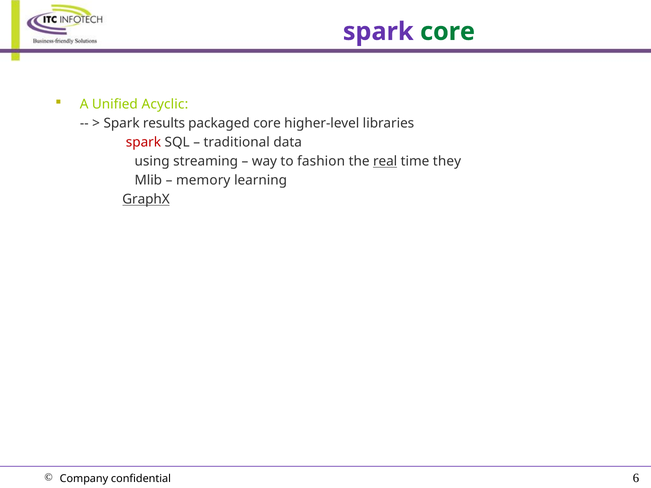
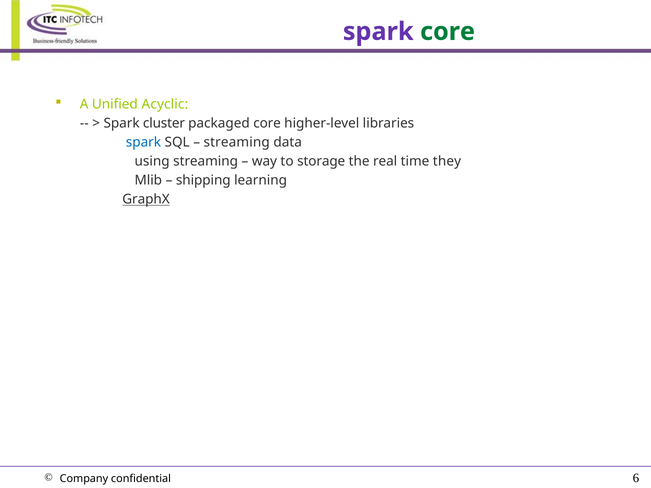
results: results -> cluster
spark at (143, 143) colour: red -> blue
traditional at (237, 143): traditional -> streaming
fashion: fashion -> storage
real underline: present -> none
memory: memory -> shipping
